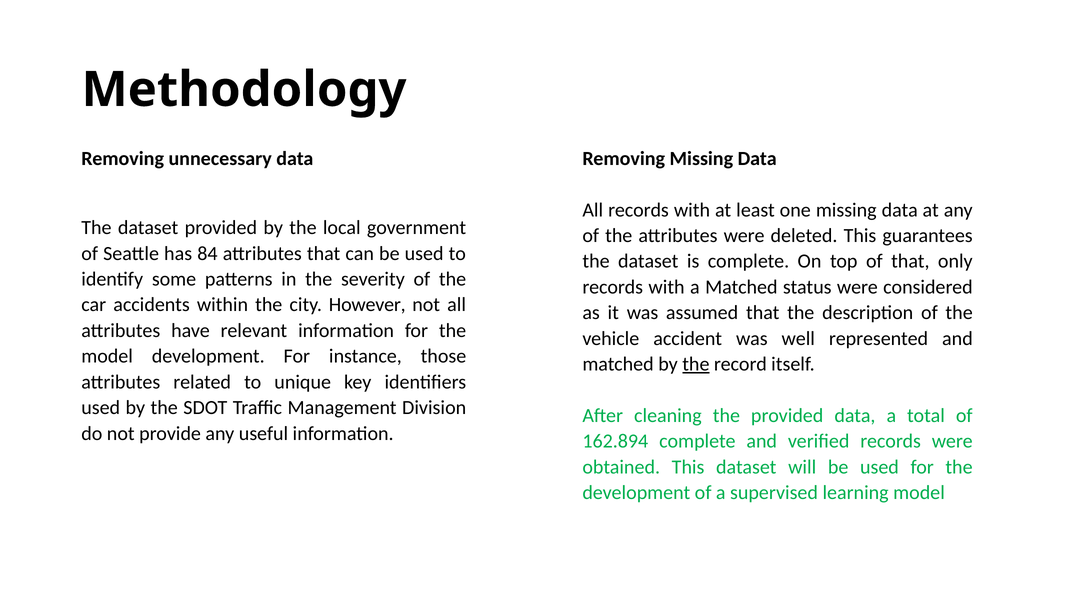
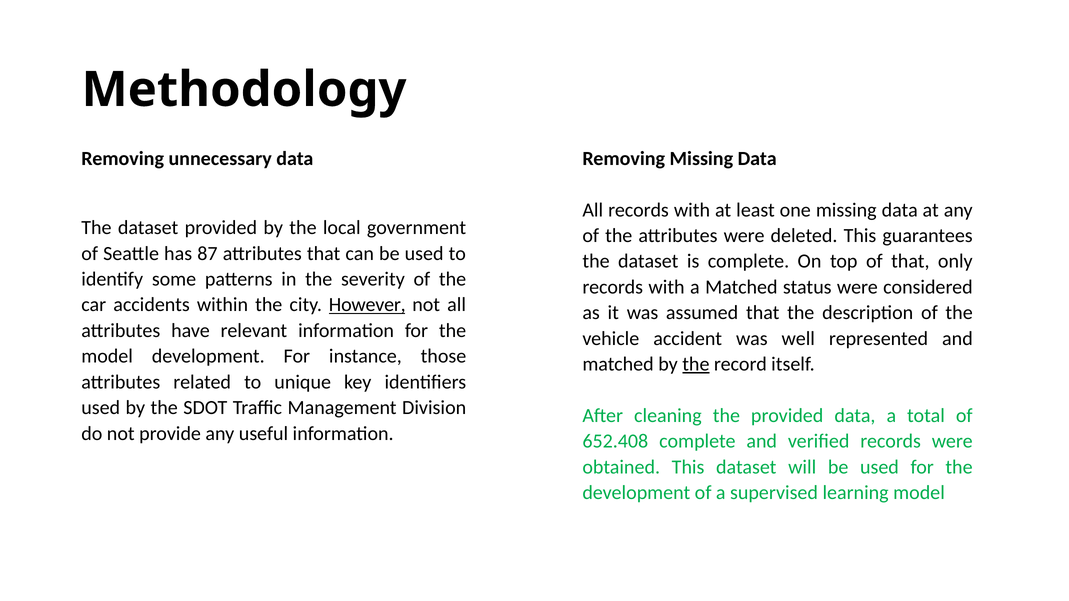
84: 84 -> 87
However underline: none -> present
162.894: 162.894 -> 652.408
